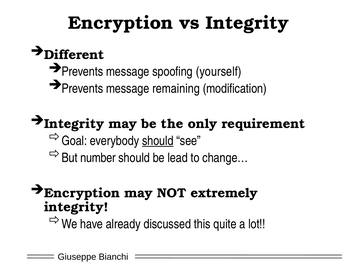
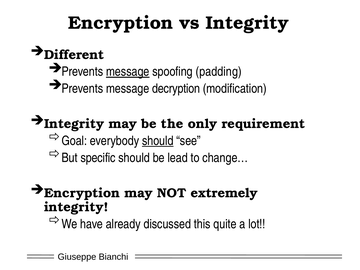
message at (128, 72) underline: none -> present
yourself: yourself -> padding
remaining: remaining -> decryption
number: number -> specific
